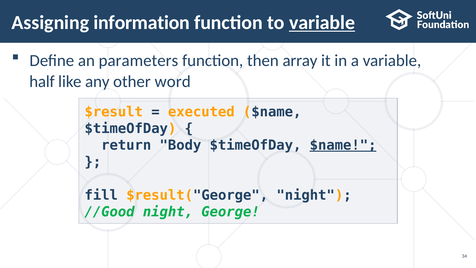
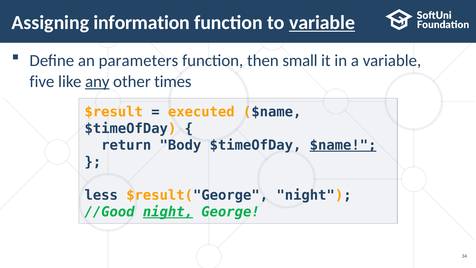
array: array -> small
half: half -> five
any underline: none -> present
word: word -> times
fill: fill -> less
night at (168, 212) underline: none -> present
